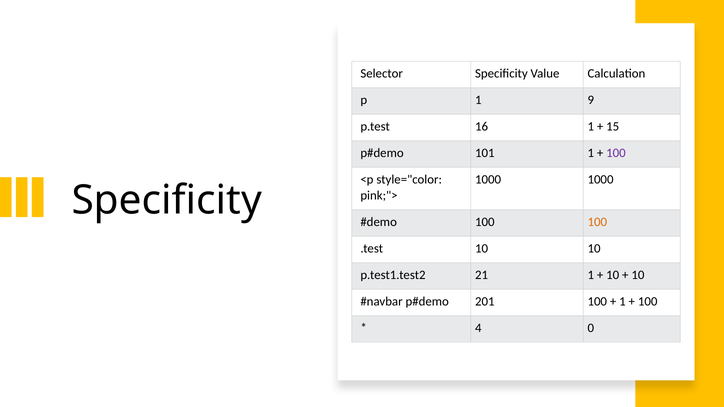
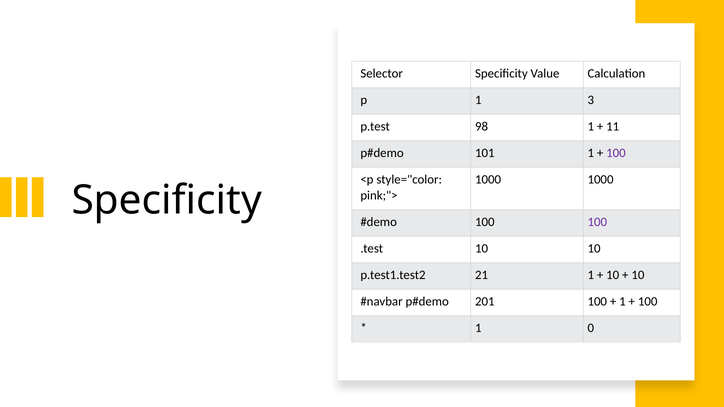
9: 9 -> 3
16: 16 -> 98
15: 15 -> 11
100 at (597, 222) colour: orange -> purple
4 at (478, 328): 4 -> 1
